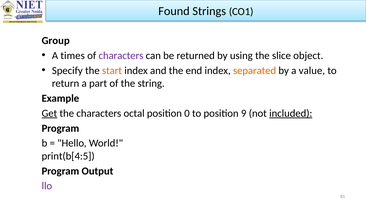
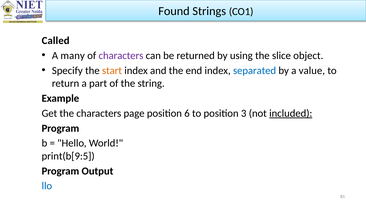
Group: Group -> Called
times: times -> many
separated colour: orange -> blue
Get underline: present -> none
octal: octal -> page
0: 0 -> 6
9: 9 -> 3
print(b[4:5: print(b[4:5 -> print(b[9:5
llo colour: purple -> blue
